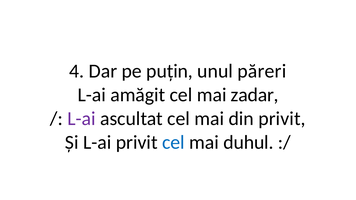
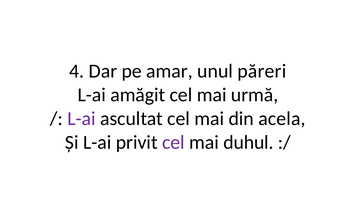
puțin: puțin -> amar
zadar: zadar -> urmă
din privit: privit -> acela
cel at (173, 142) colour: blue -> purple
